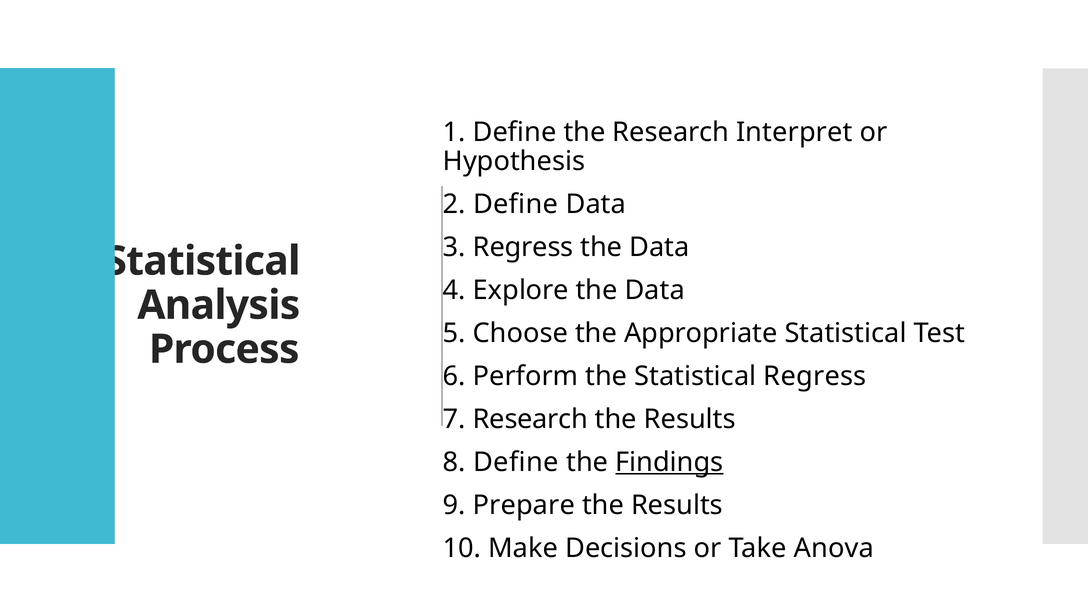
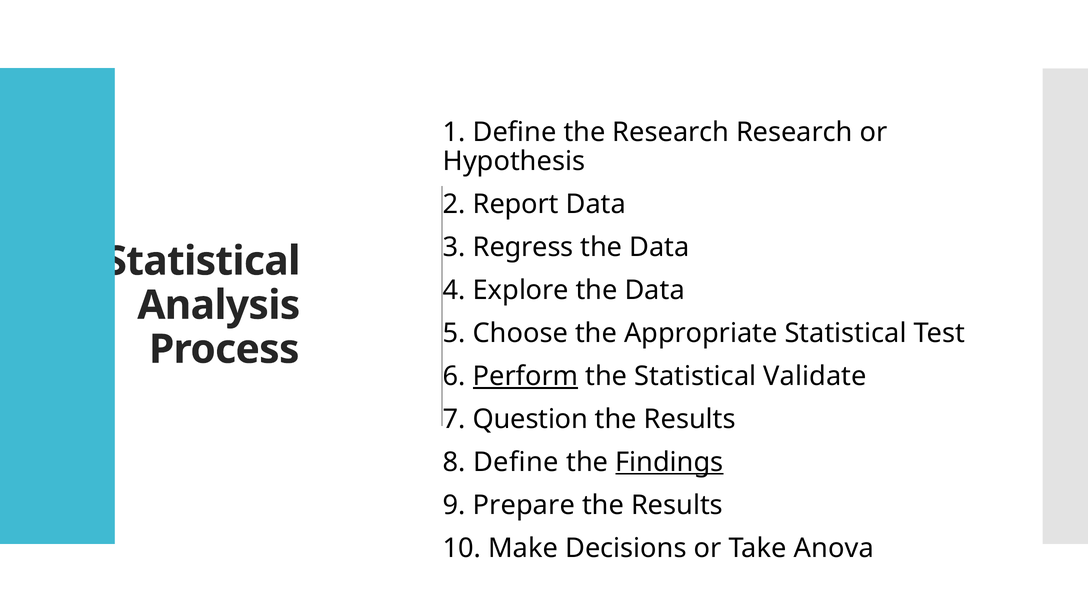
Research Interpret: Interpret -> Research
2 Define: Define -> Report
Perform underline: none -> present
Statistical Regress: Regress -> Validate
7 Research: Research -> Question
